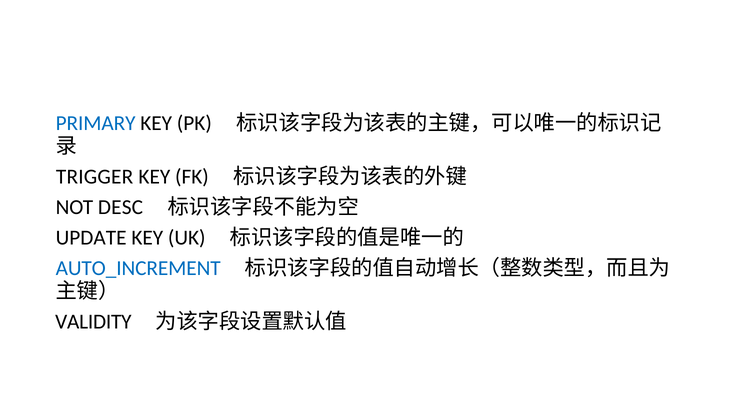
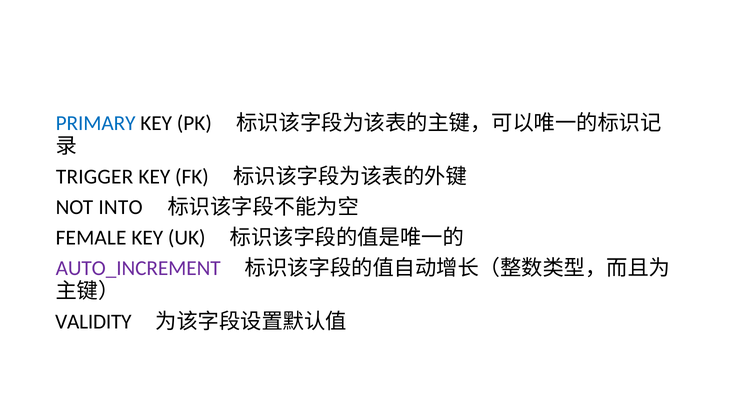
DESC: DESC -> INTO
UPDATE: UPDATE -> FEMALE
AUTO_INCREMENT colour: blue -> purple
